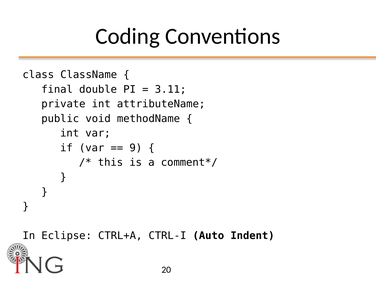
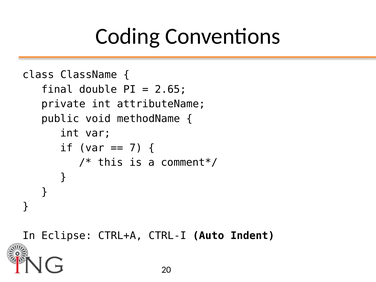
3.11: 3.11 -> 2.65
9: 9 -> 7
